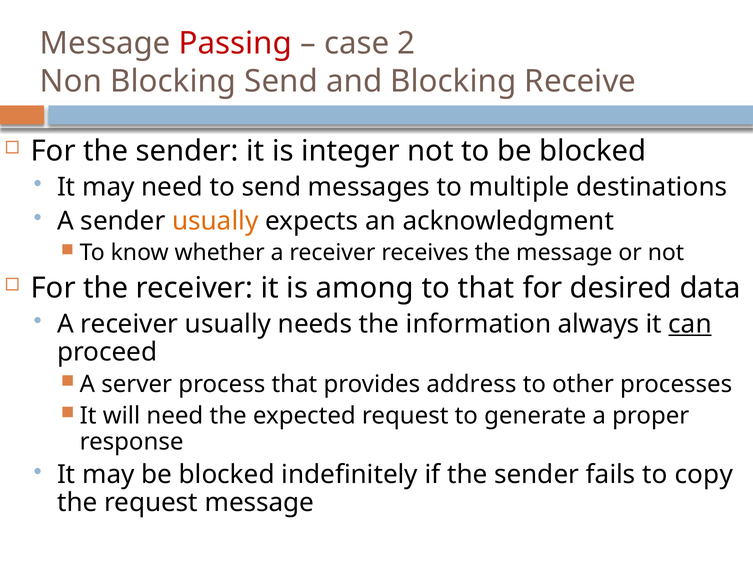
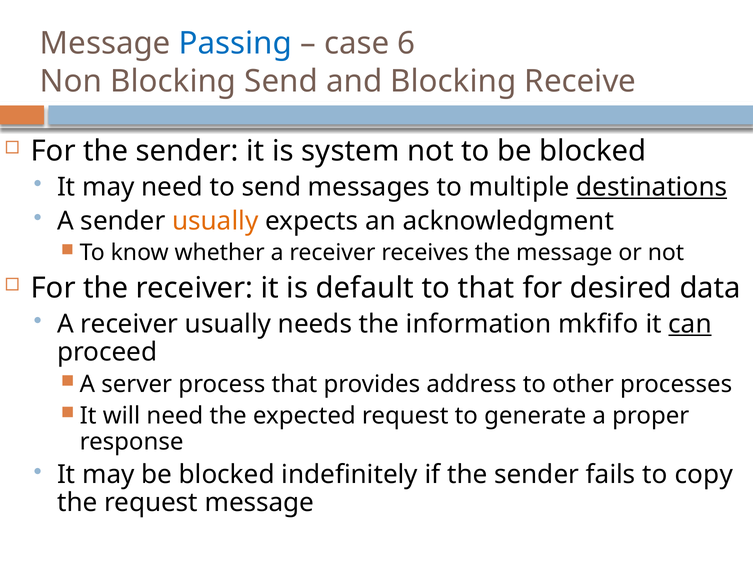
Passing colour: red -> blue
2: 2 -> 6
integer: integer -> system
destinations underline: none -> present
among: among -> default
always: always -> mkfifo
